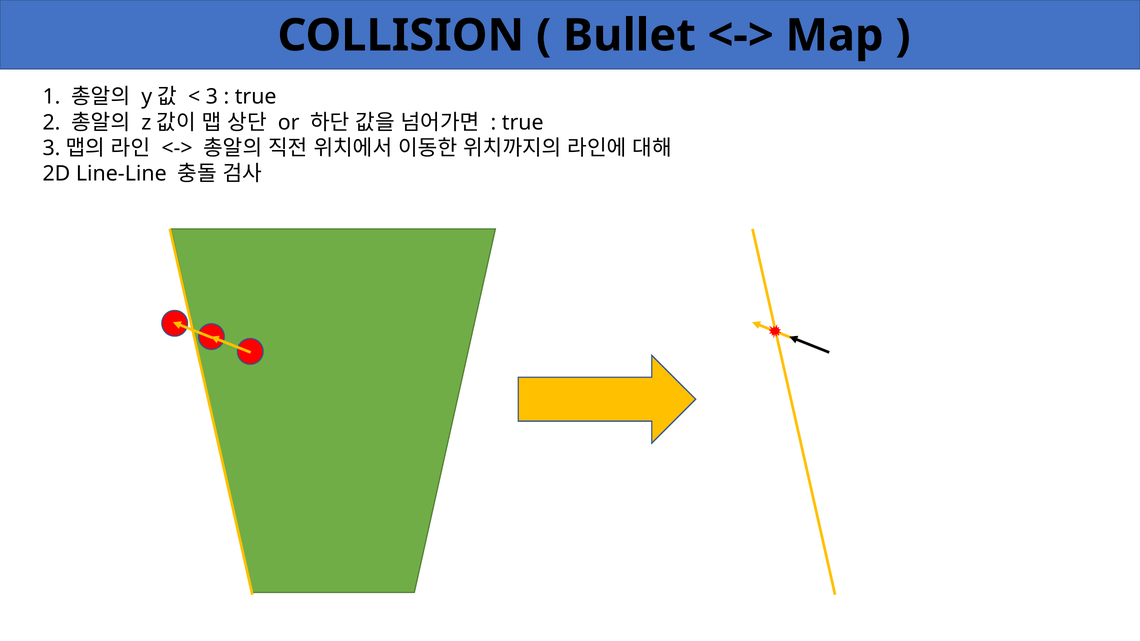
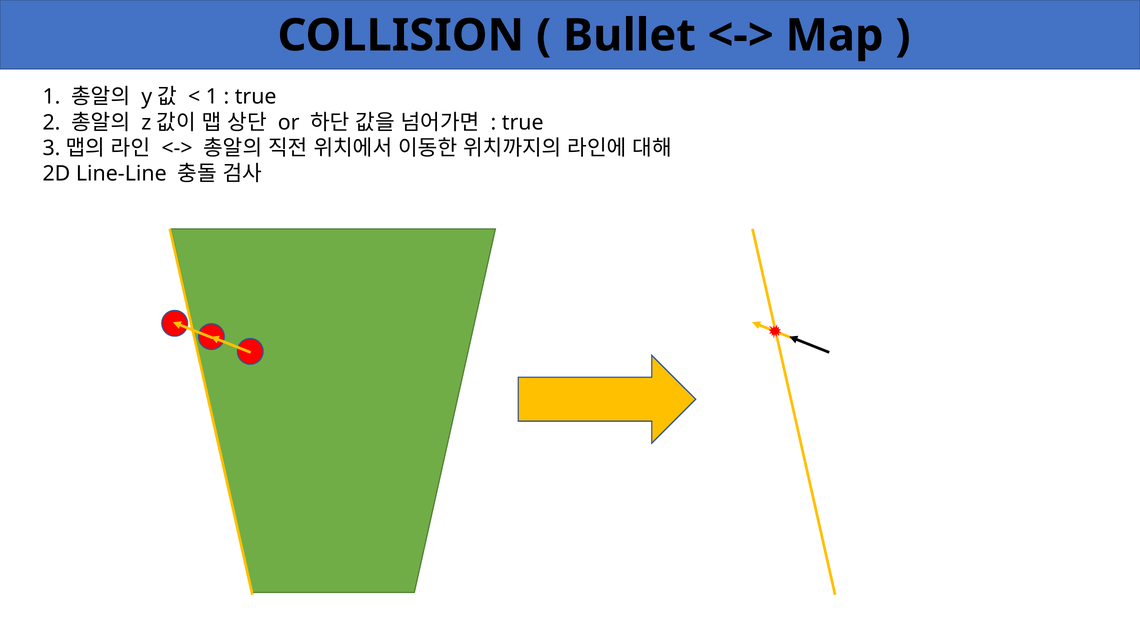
3 at (212, 97): 3 -> 1
